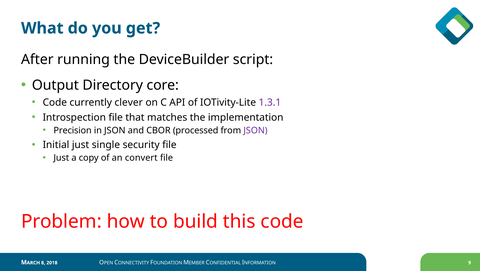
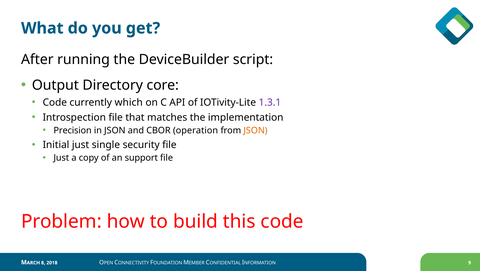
clever: clever -> which
processed: processed -> operation
JSON at (255, 130) colour: purple -> orange
convert: convert -> support
